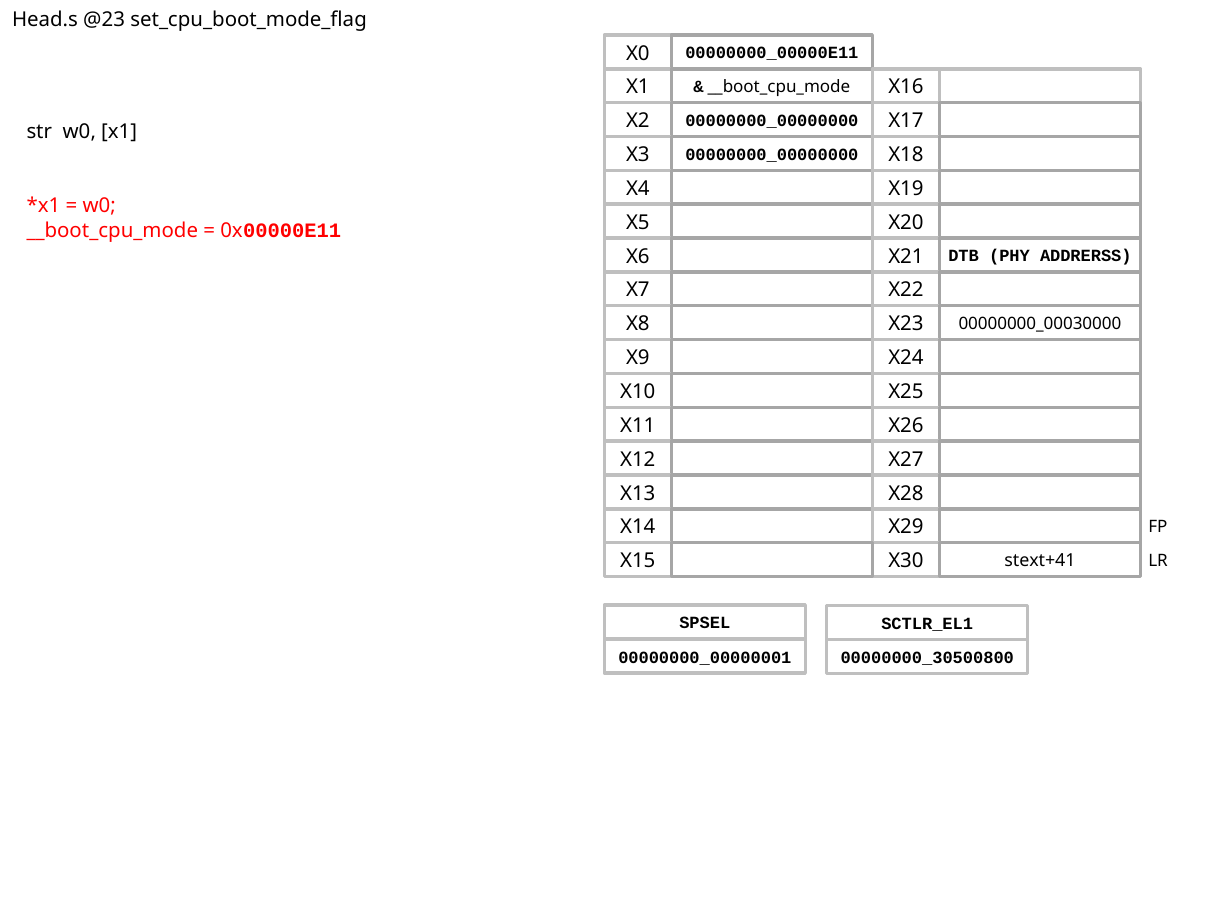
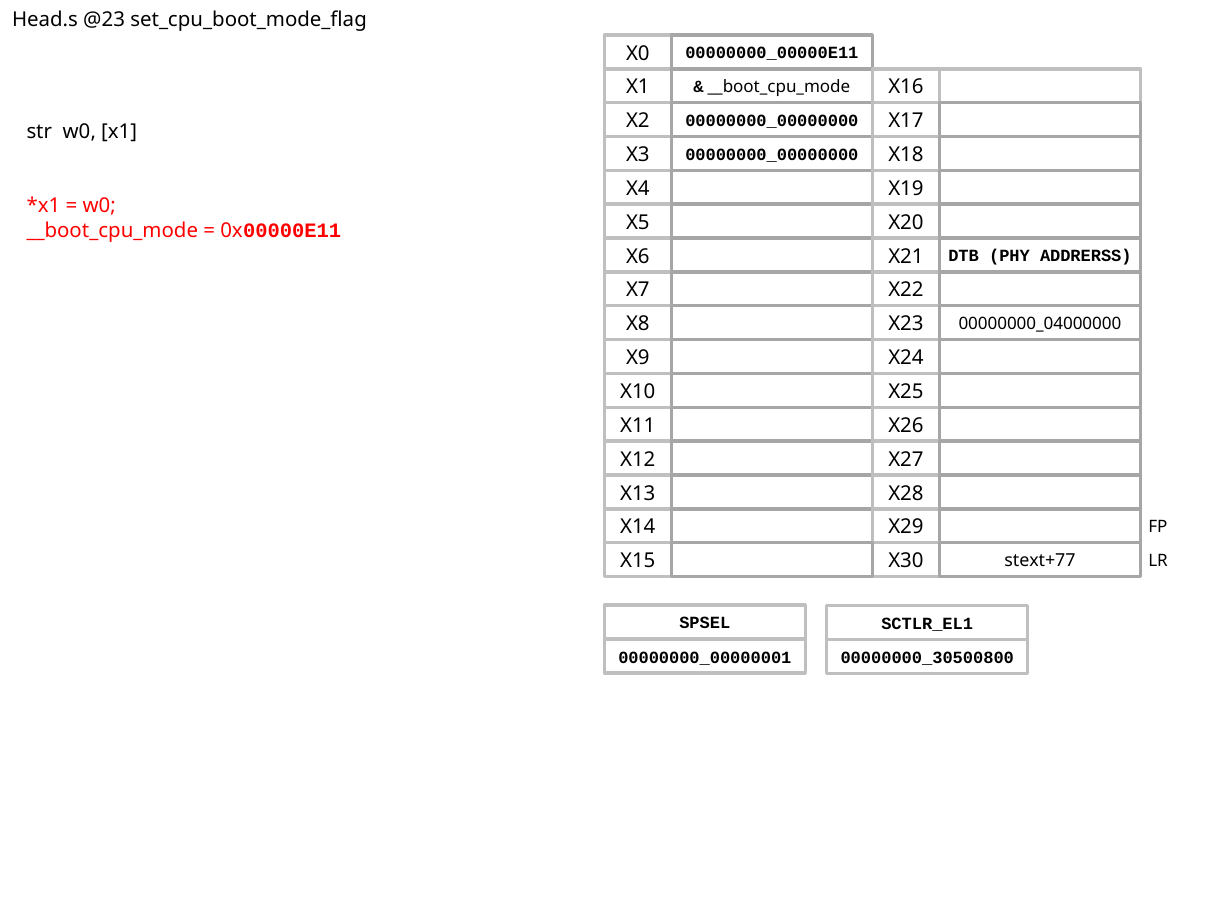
00000000_00030000: 00000000_00030000 -> 00000000_04000000
stext+41: stext+41 -> stext+77
